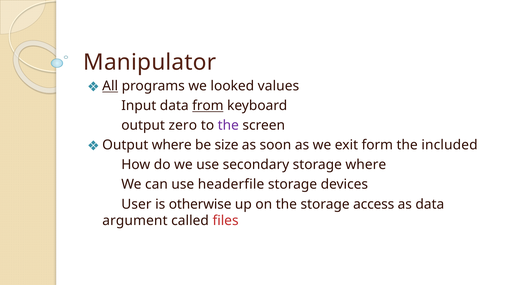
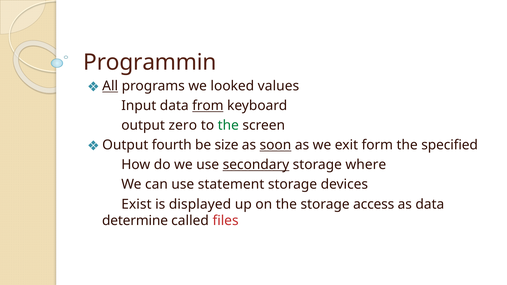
Manipulator: Manipulator -> Programmin
the at (228, 126) colour: purple -> green
Output where: where -> fourth
soon underline: none -> present
included: included -> specified
secondary underline: none -> present
headerfile: headerfile -> statement
User: User -> Exist
otherwise: otherwise -> displayed
argument: argument -> determine
